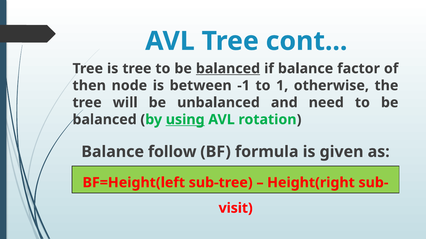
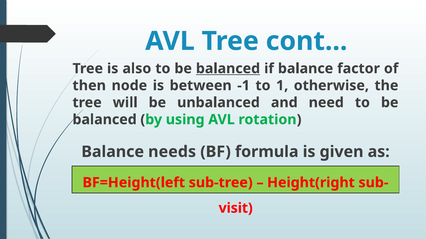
is tree: tree -> also
using underline: present -> none
follow: follow -> needs
